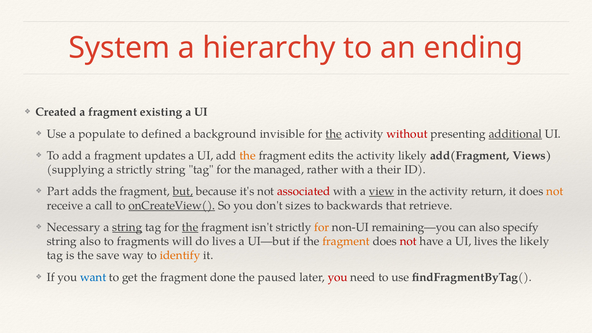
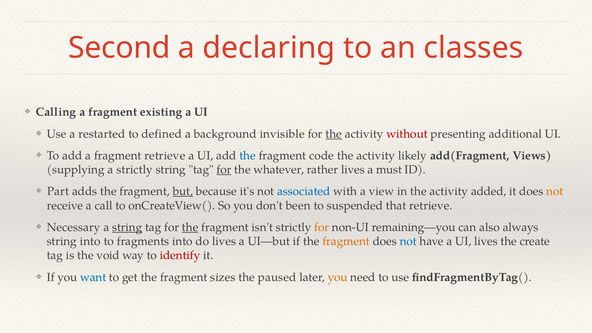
System: System -> Second
hierarchy: hierarchy -> declaring
ending: ending -> classes
Created: Created -> Calling
populate: populate -> restarted
additional underline: present -> none
fragment updates: updates -> retrieve
the at (248, 156) colour: orange -> blue
edits: edits -> code
for at (224, 170) underline: none -> present
managed: managed -> whatever
rather with: with -> lives
their: their -> must
associated colour: red -> blue
view underline: present -> none
return: return -> added
onCreateView( underline: present -> none
sizes: sizes -> been
backwards: backwards -> suspended
specify: specify -> always
string also: also -> into
fragments will: will -> into
not at (408, 241) colour: red -> blue
the likely: likely -> create
save: save -> void
identify colour: orange -> red
done: done -> sizes
you at (338, 277) colour: red -> orange
